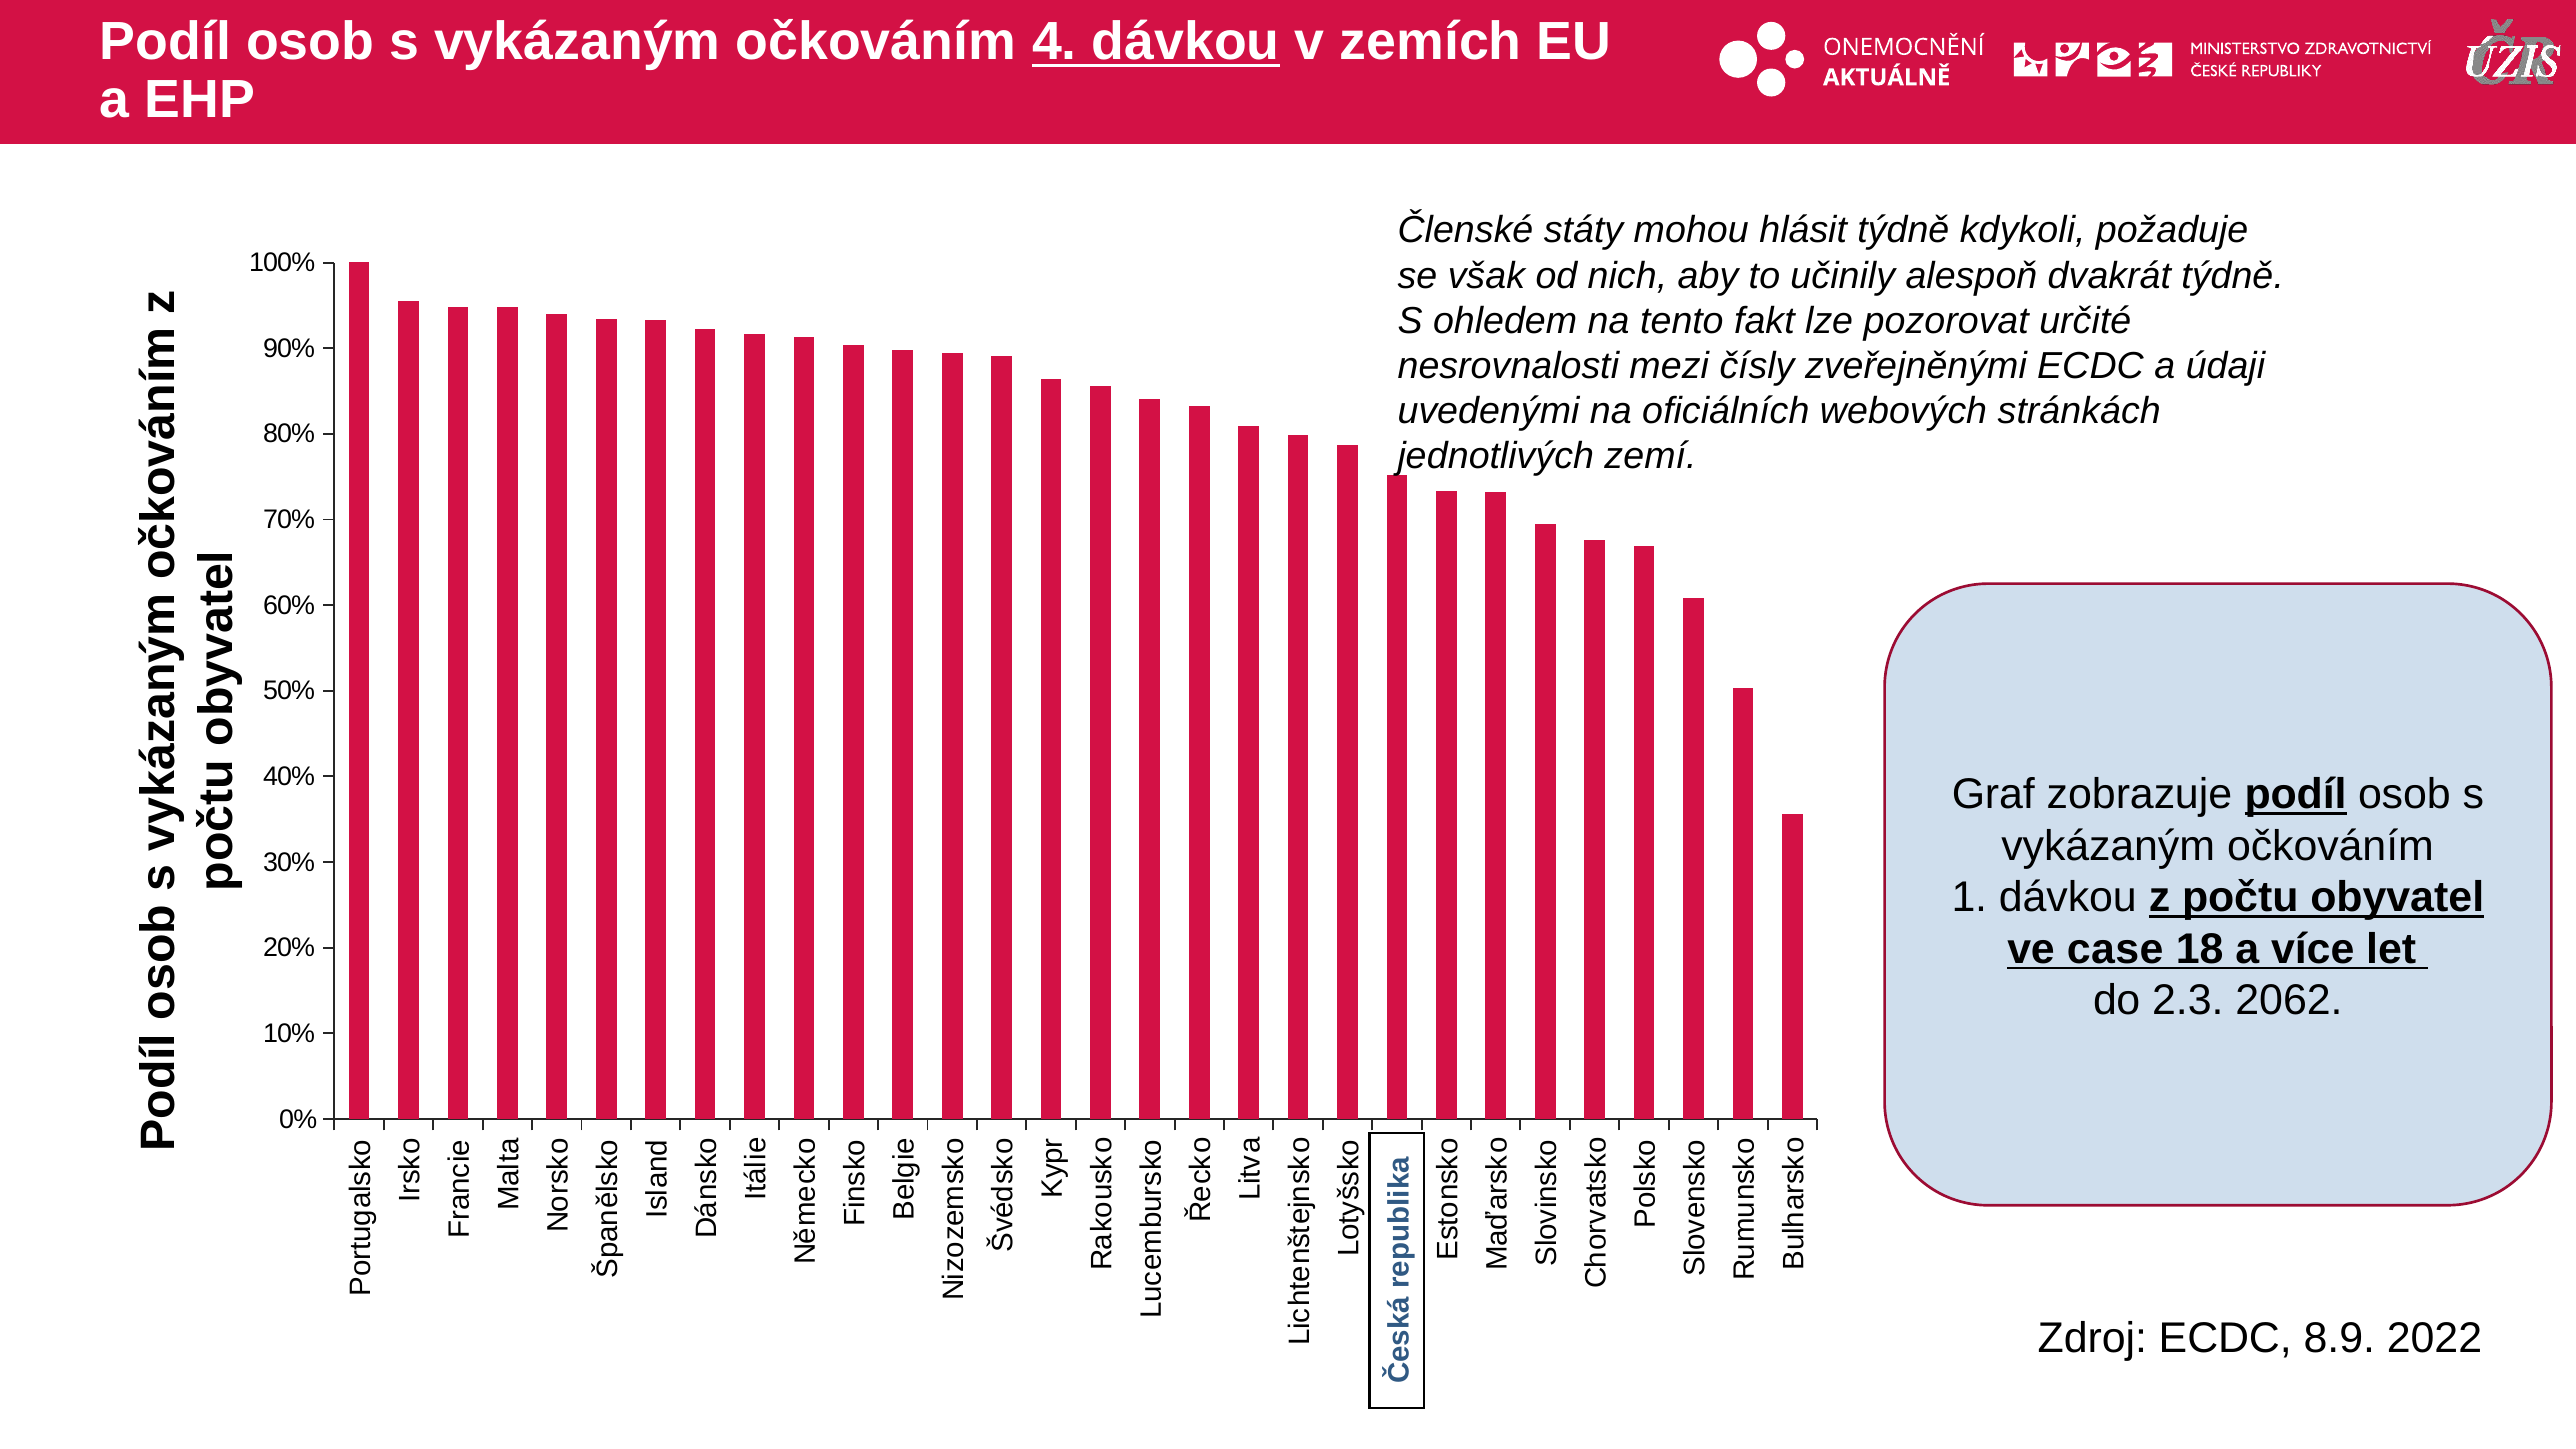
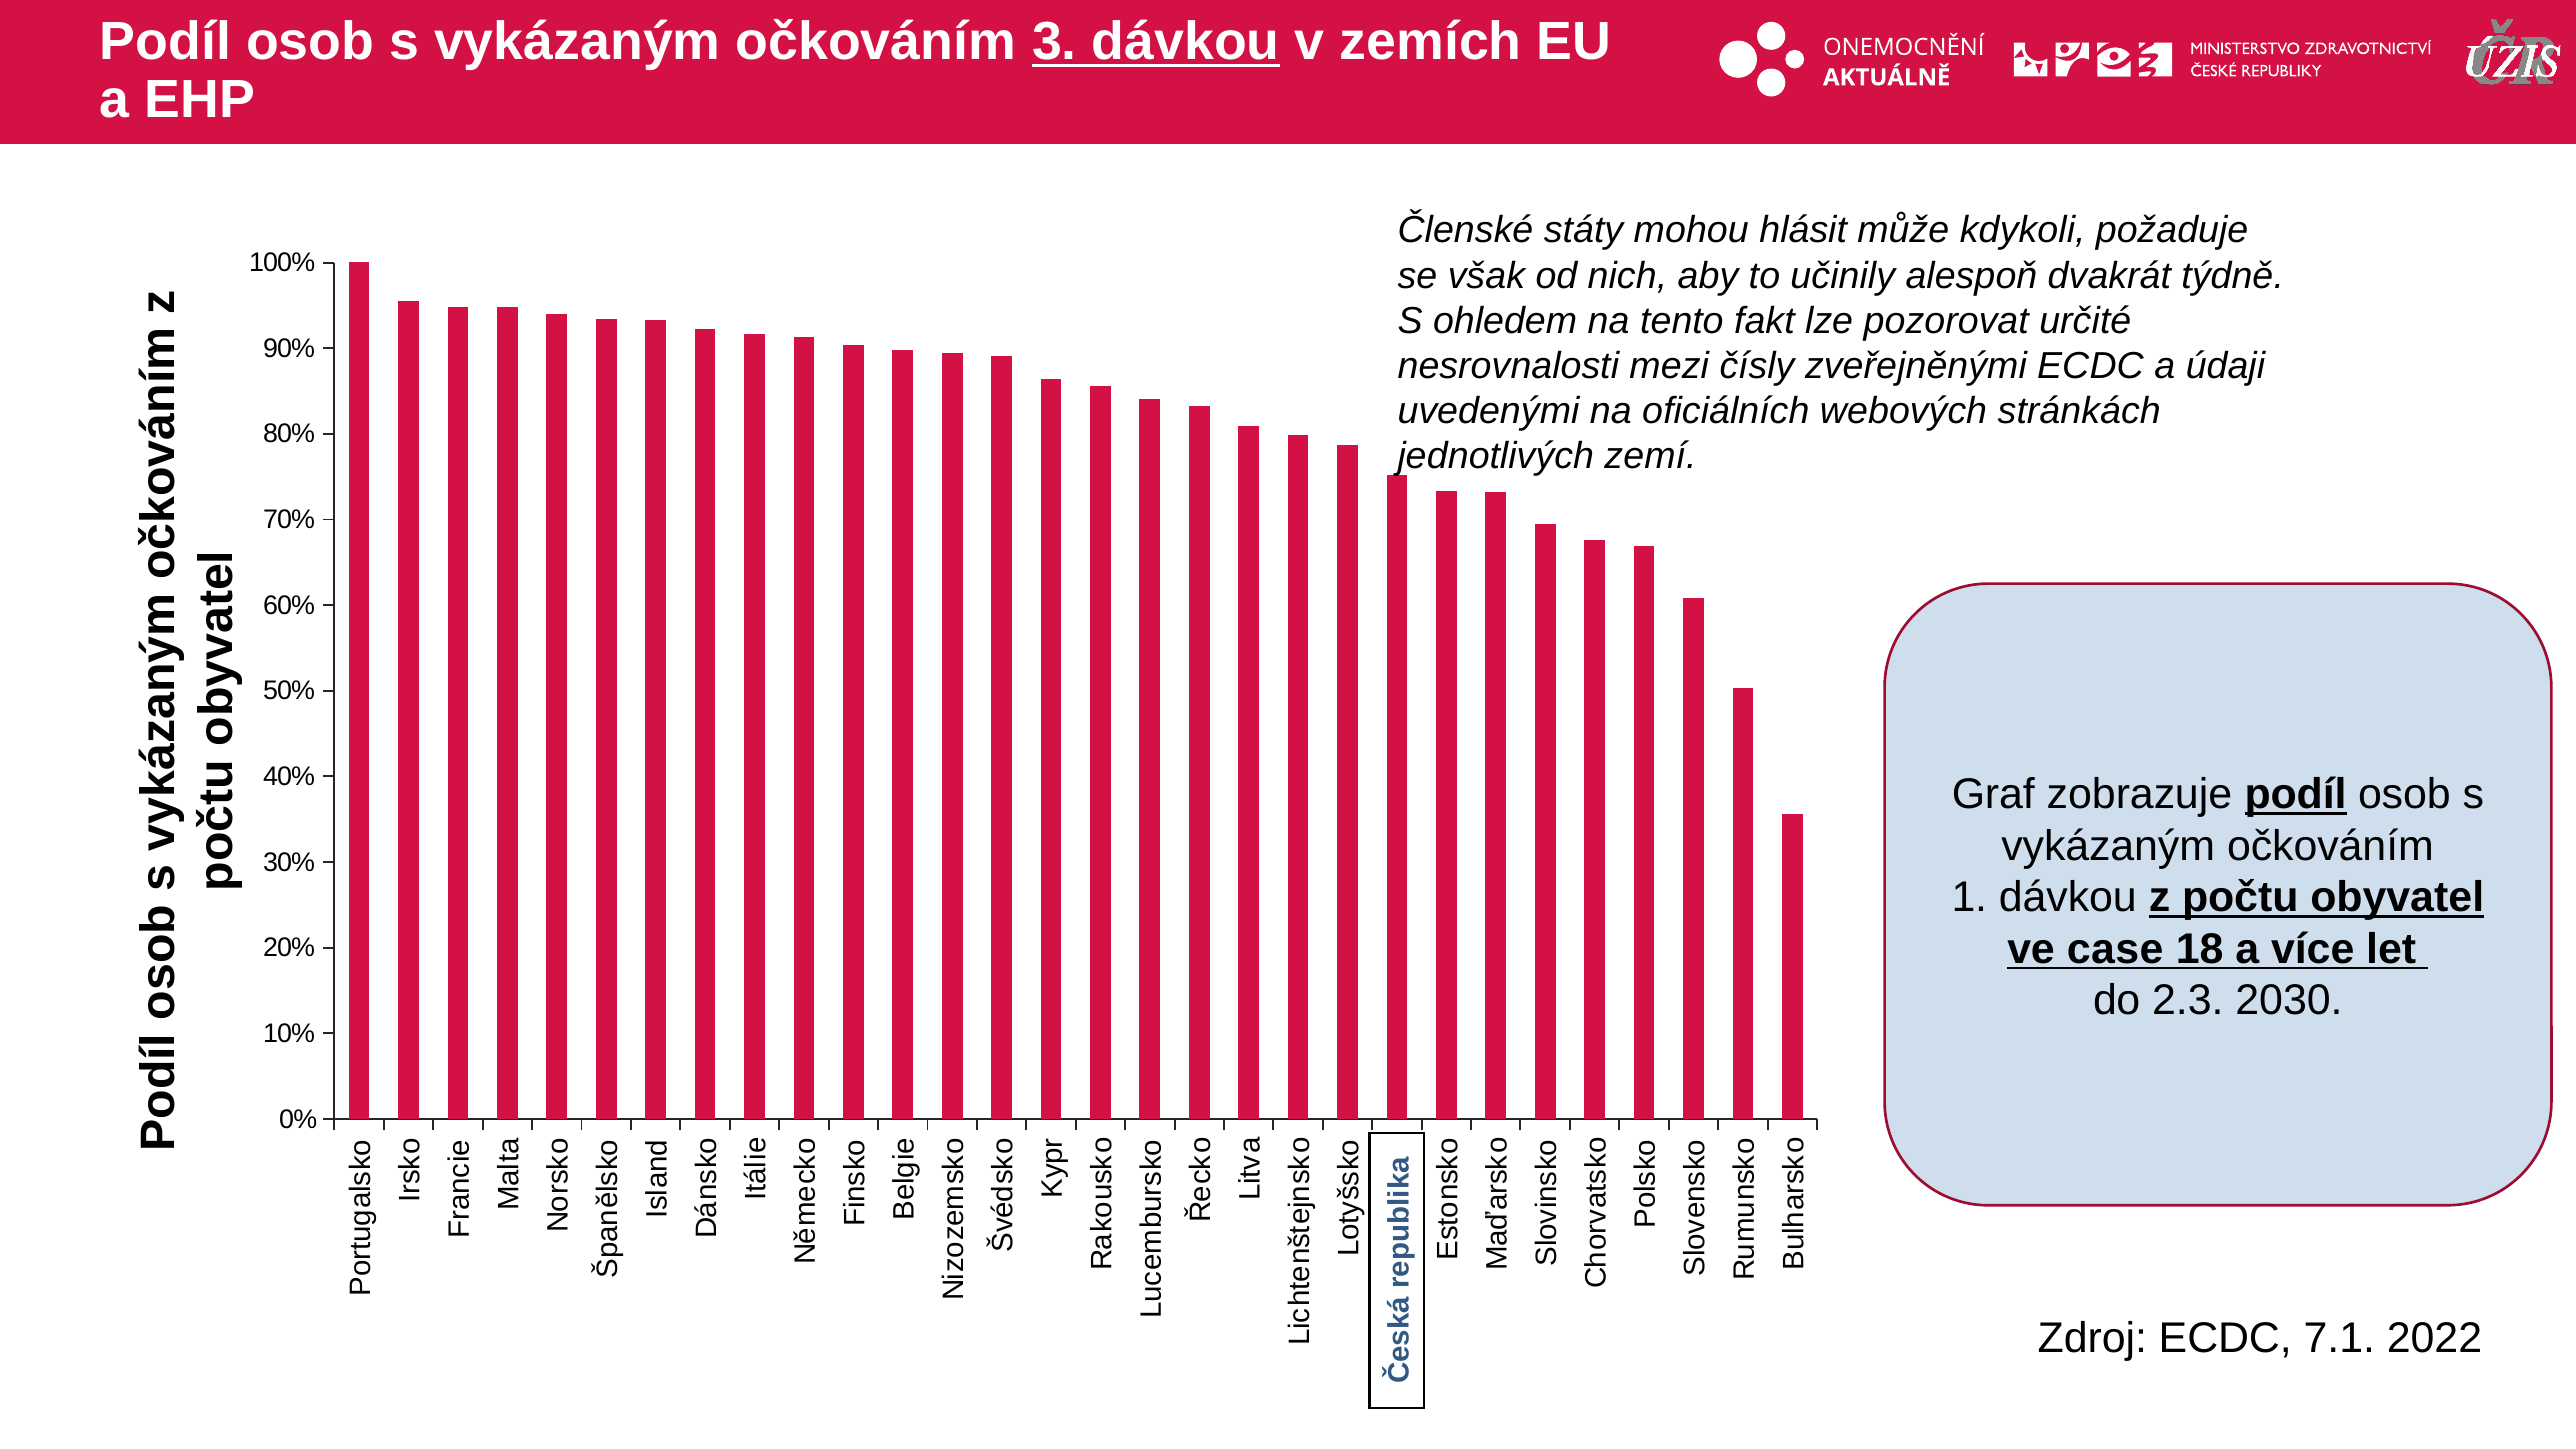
4: 4 -> 3
hlásit týdně: týdně -> může
2062: 2062 -> 2030
8.9: 8.9 -> 7.1
